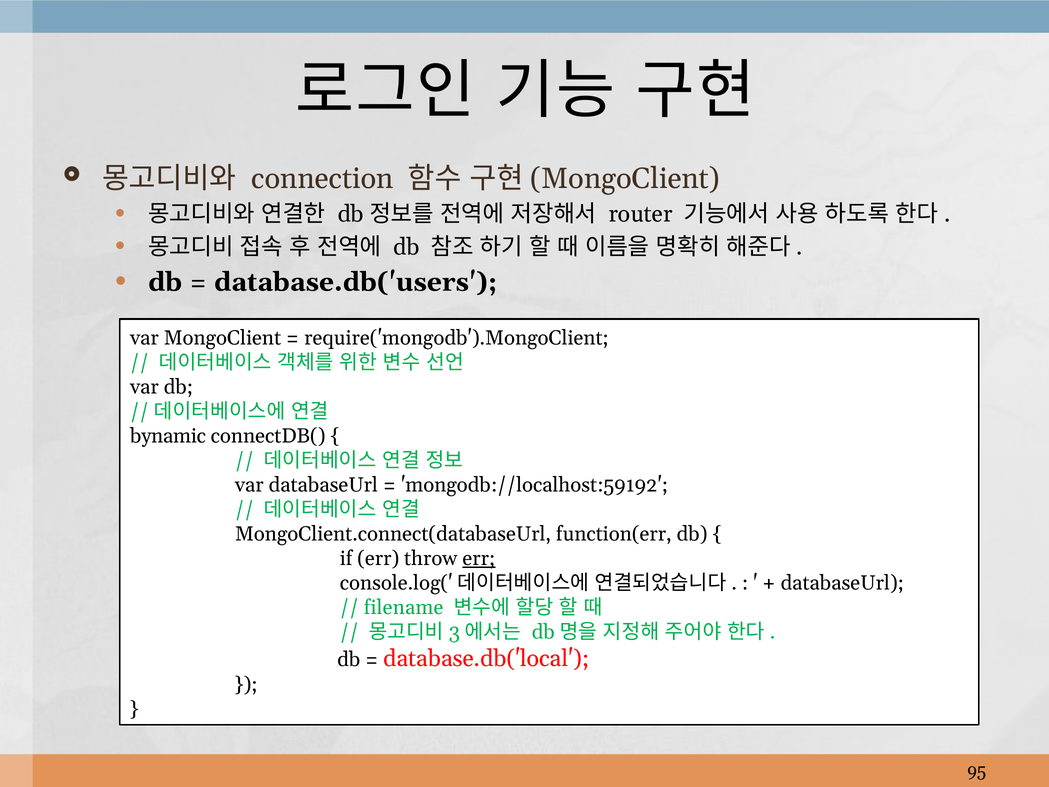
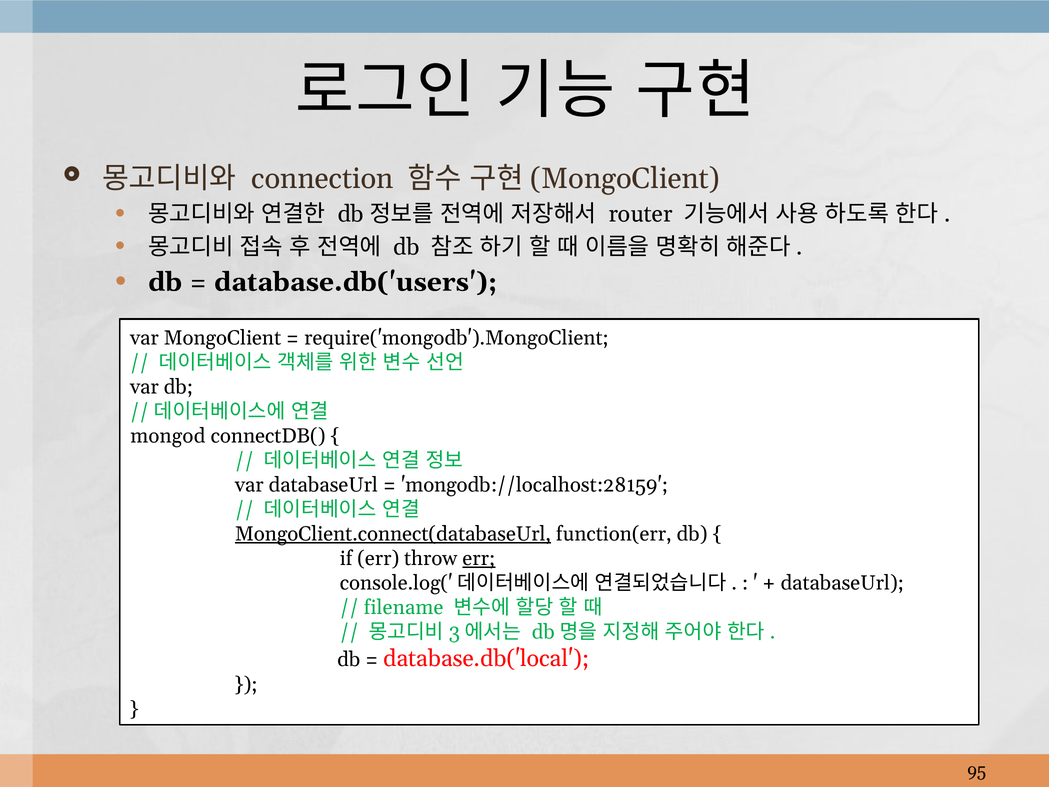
bynamic: bynamic -> mongod
mongodb://localhost:59192: mongodb://localhost:59192 -> mongodb://localhost:28159
MongoClient.connect(databaseUrl underline: none -> present
